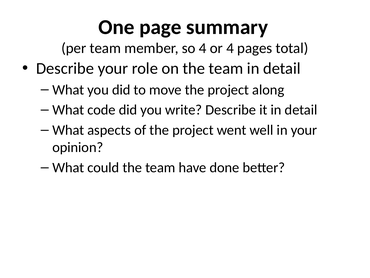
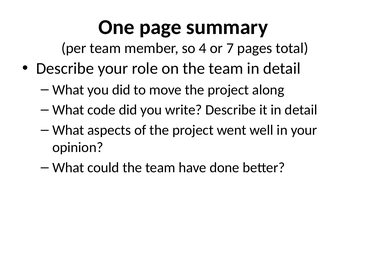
or 4: 4 -> 7
